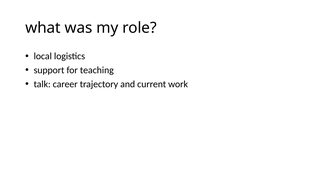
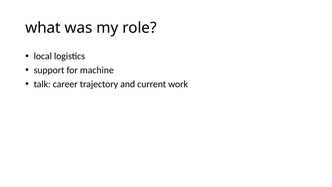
teaching: teaching -> machine
